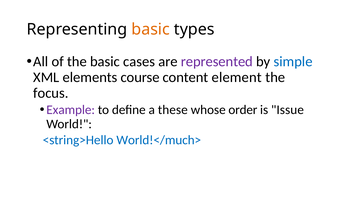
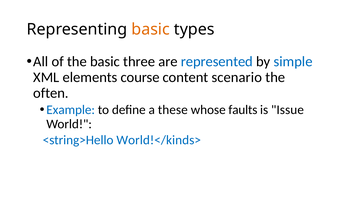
cases: cases -> three
represented colour: purple -> blue
element: element -> scenario
focus: focus -> often
Example colour: purple -> blue
order: order -> faults
World!</much>: World!</much> -> World!</kinds>
